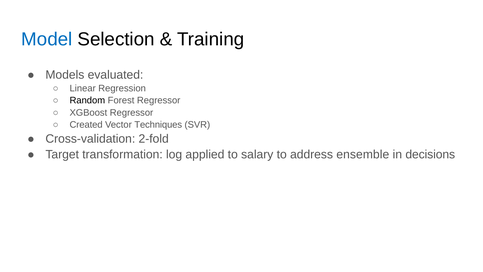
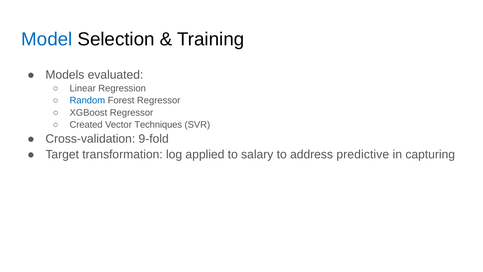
Random colour: black -> blue
2-fold: 2-fold -> 9-fold
ensemble: ensemble -> predictive
decisions: decisions -> capturing
